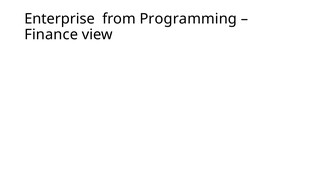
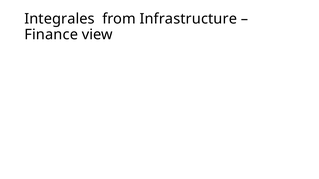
Enterprise: Enterprise -> Integrales
Programming: Programming -> Infrastructure
